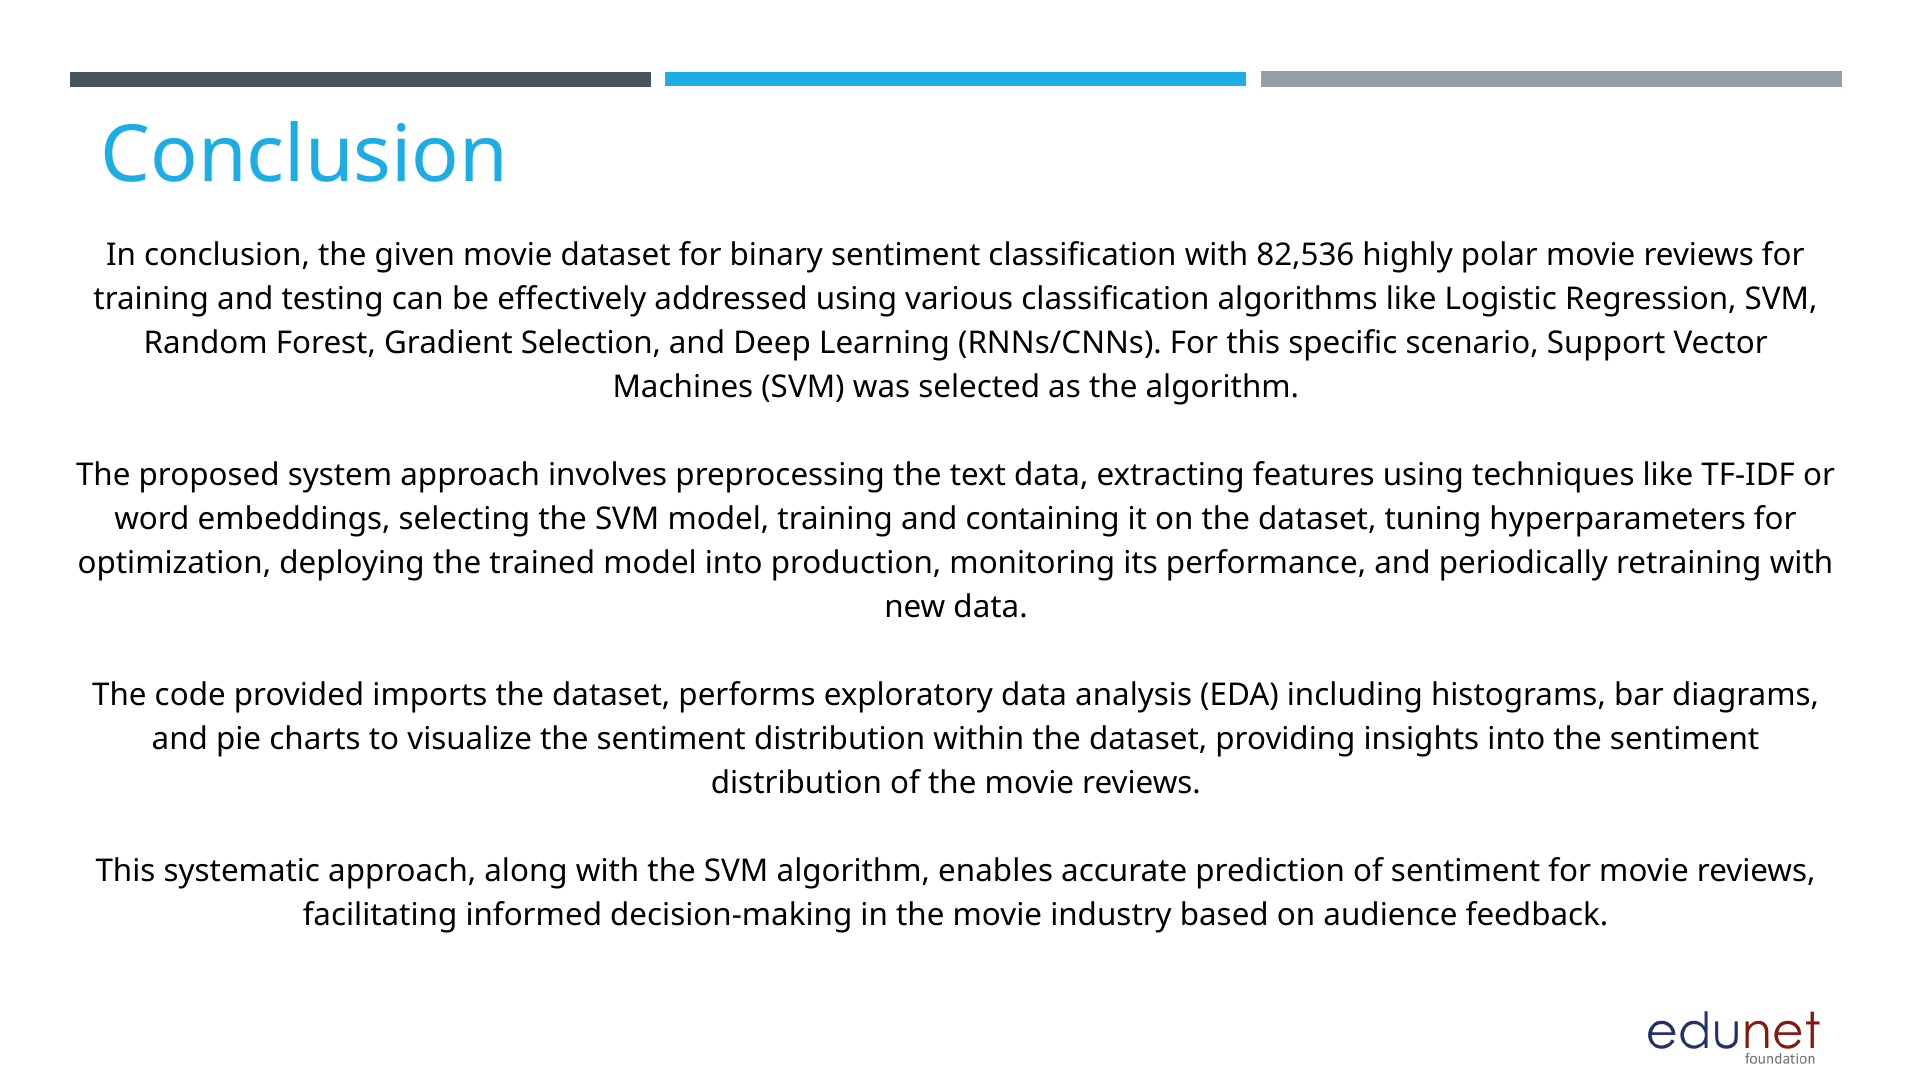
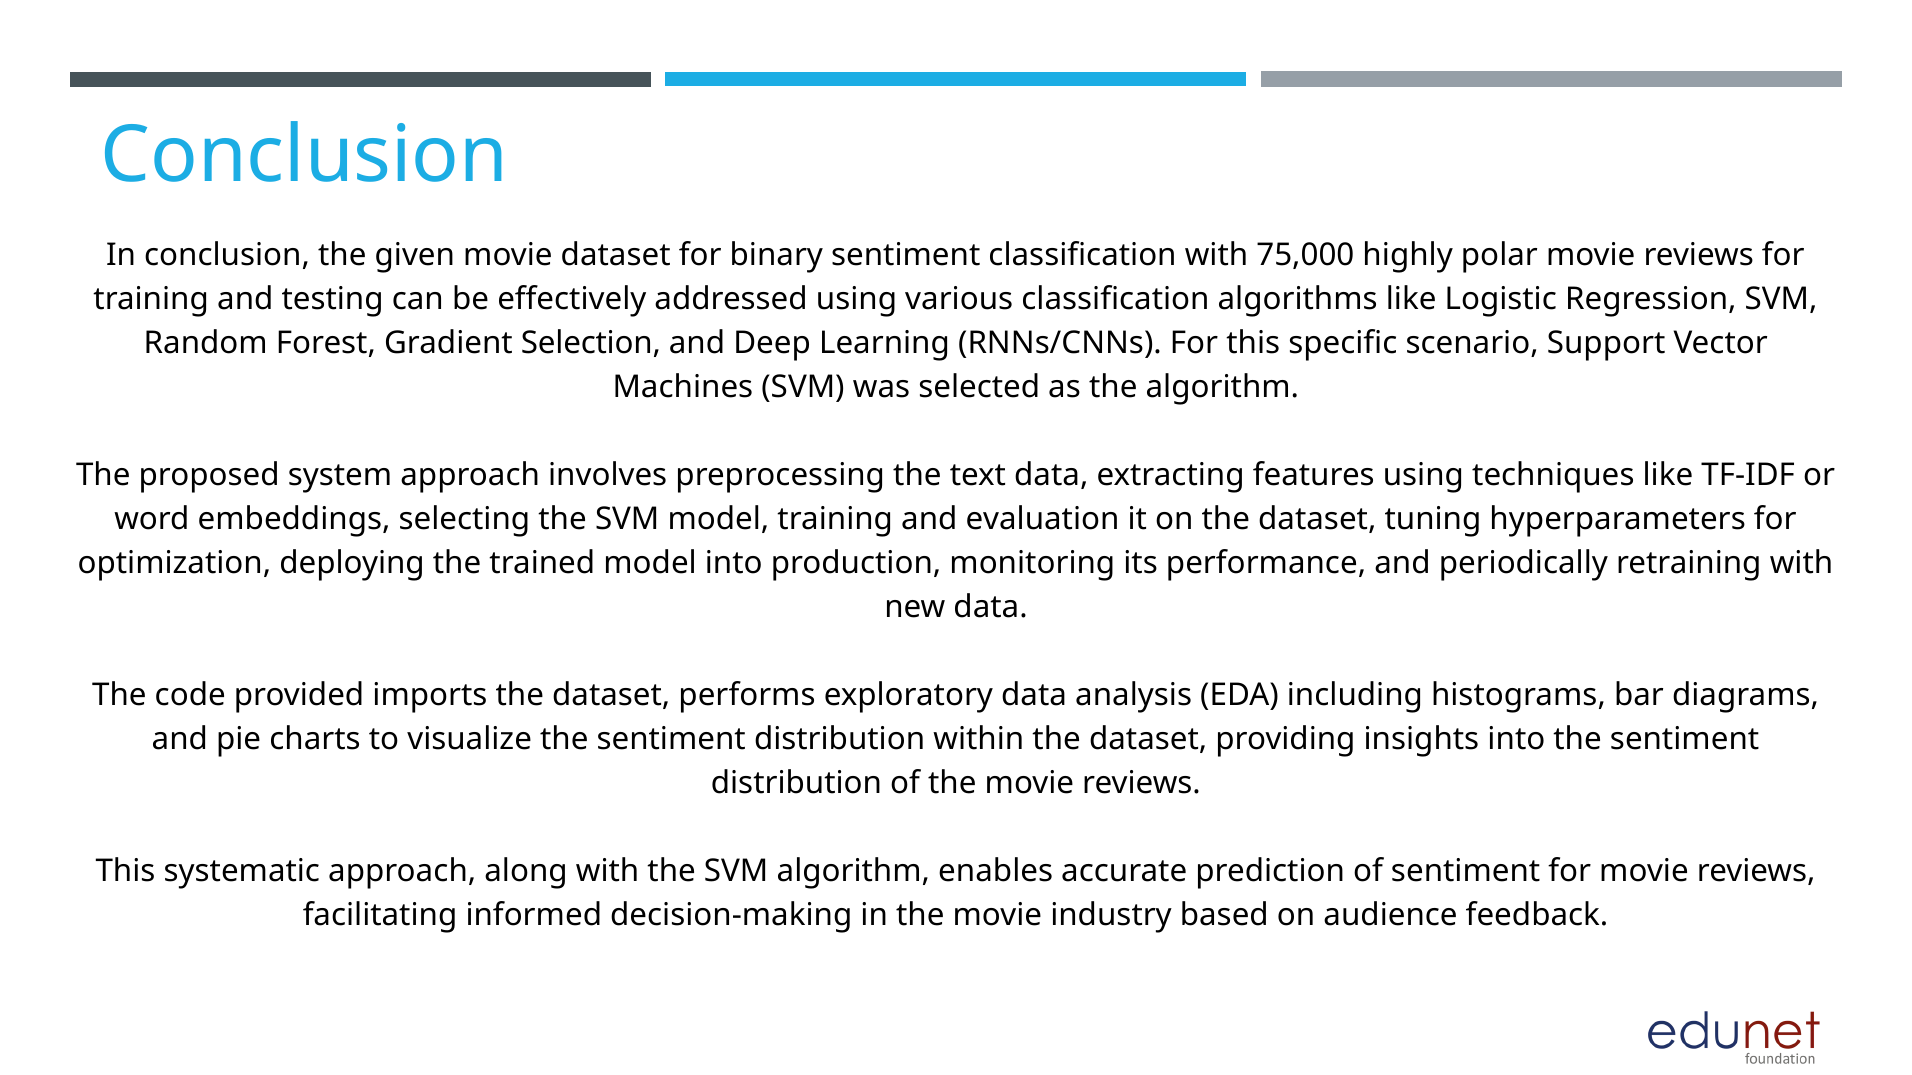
82,536: 82,536 -> 75,000
containing: containing -> evaluation
